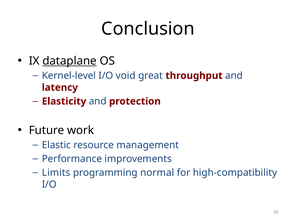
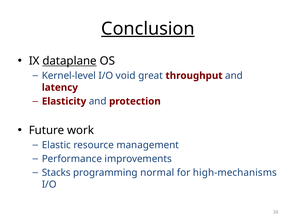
Conclusion underline: none -> present
Limits: Limits -> Stacks
high-compatibility: high-compatibility -> high-mechanisms
